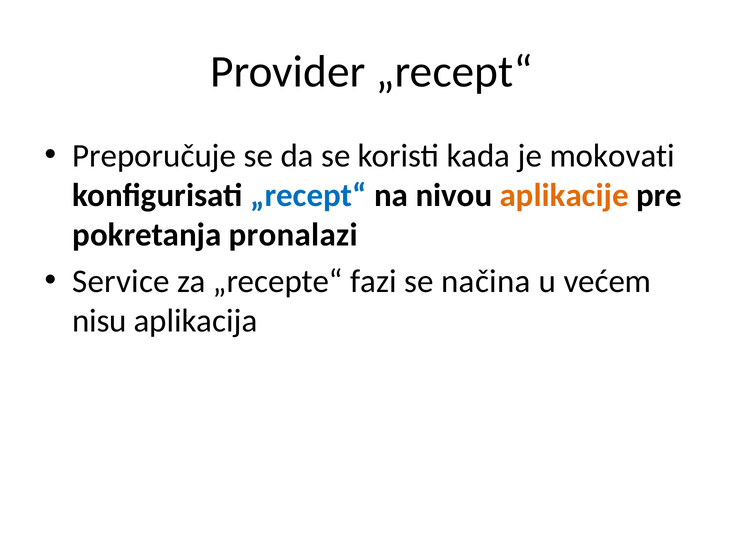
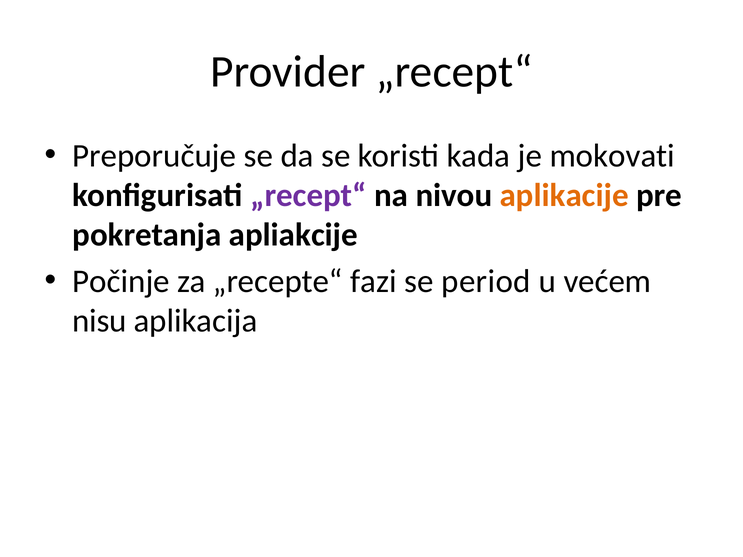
„recept“ at (308, 196) colour: blue -> purple
pronalazi: pronalazi -> apliakcije
Service: Service -> Počinje
načina: načina -> period
